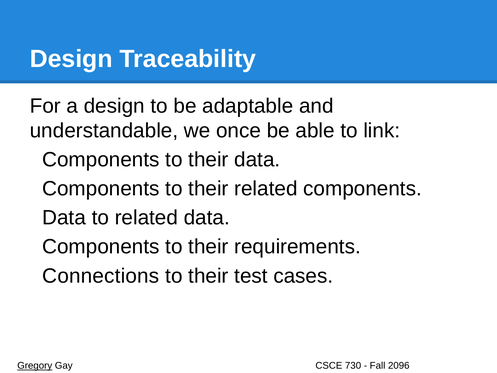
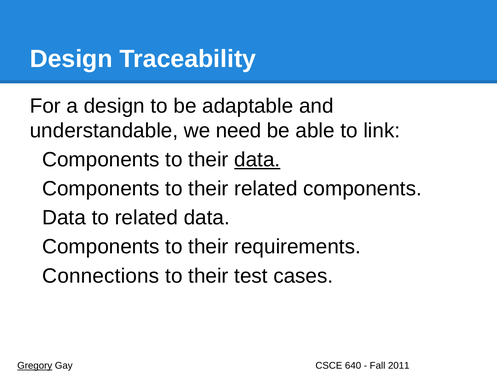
once: once -> need
data at (257, 160) underline: none -> present
730: 730 -> 640
2096: 2096 -> 2011
